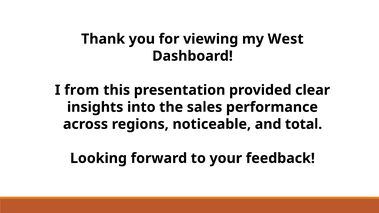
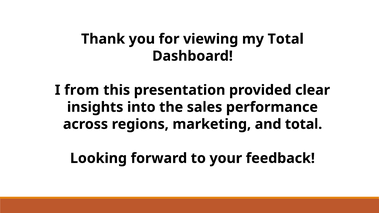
my West: West -> Total
noticeable: noticeable -> marketing
